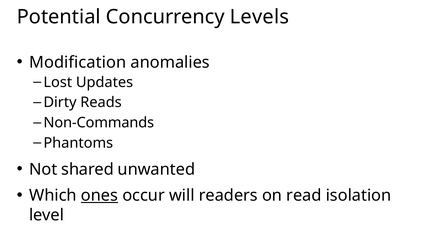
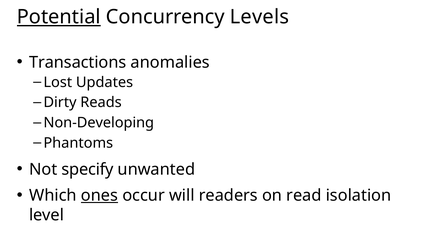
Potential underline: none -> present
Modification: Modification -> Transactions
Non-Commands: Non-Commands -> Non-Developing
shared: shared -> specify
